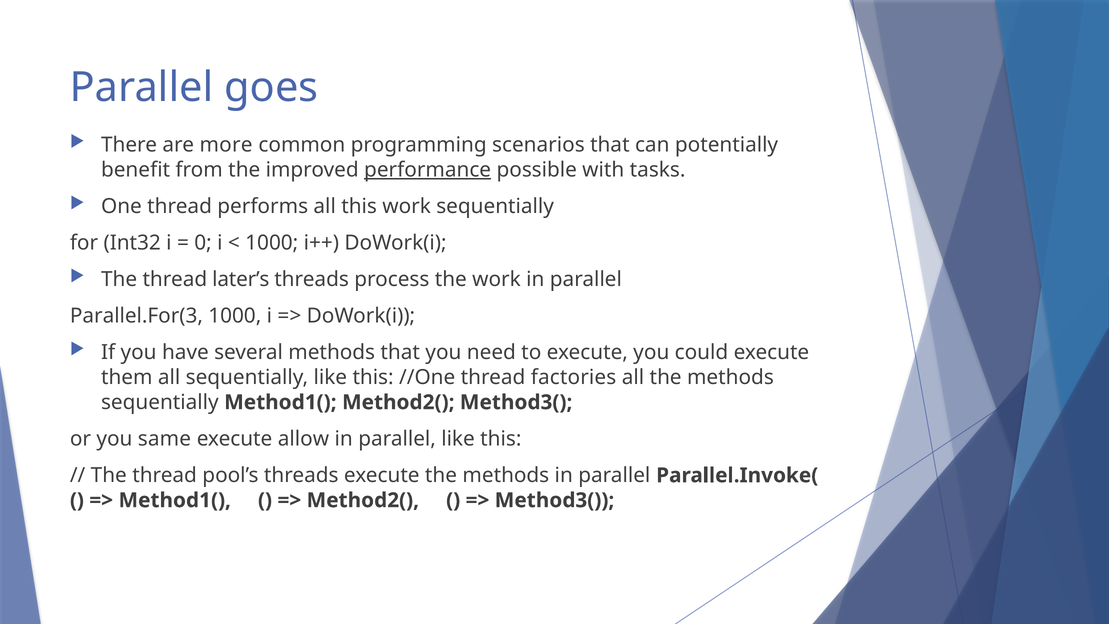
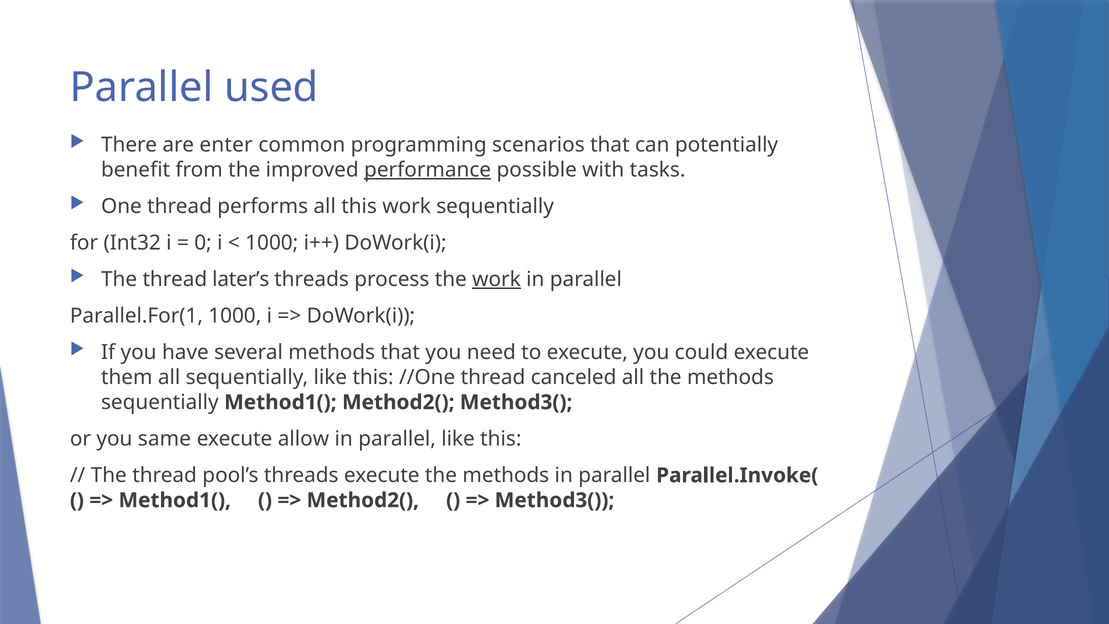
goes: goes -> used
more: more -> enter
work at (496, 279) underline: none -> present
Parallel.For(3: Parallel.For(3 -> Parallel.For(1
factories: factories -> canceled
